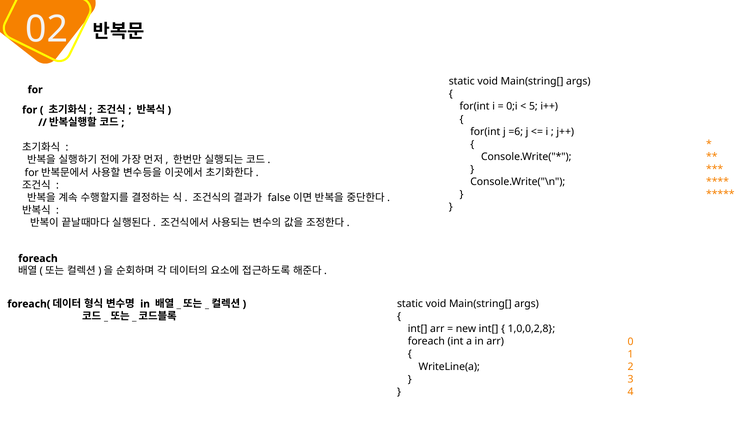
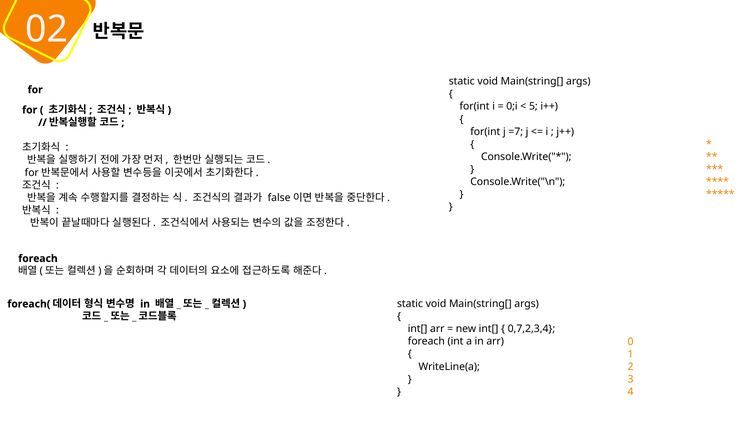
=6: =6 -> =7
1,0,0,2,8: 1,0,0,2,8 -> 0,7,2,3,4
